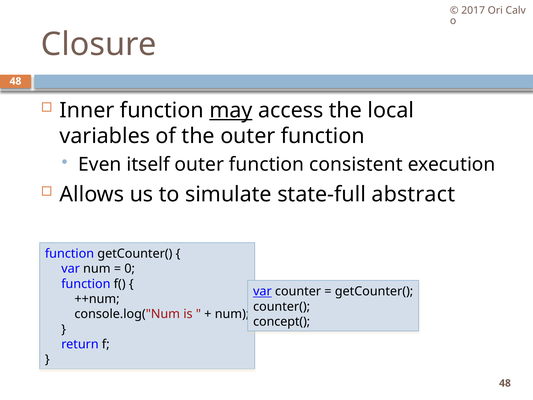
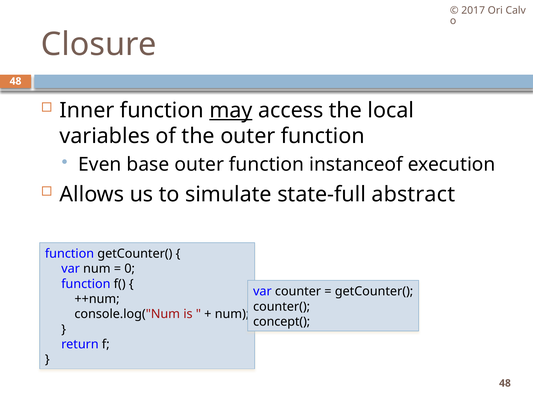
itself: itself -> base
consistent: consistent -> instanceof
var at (262, 291) underline: present -> none
